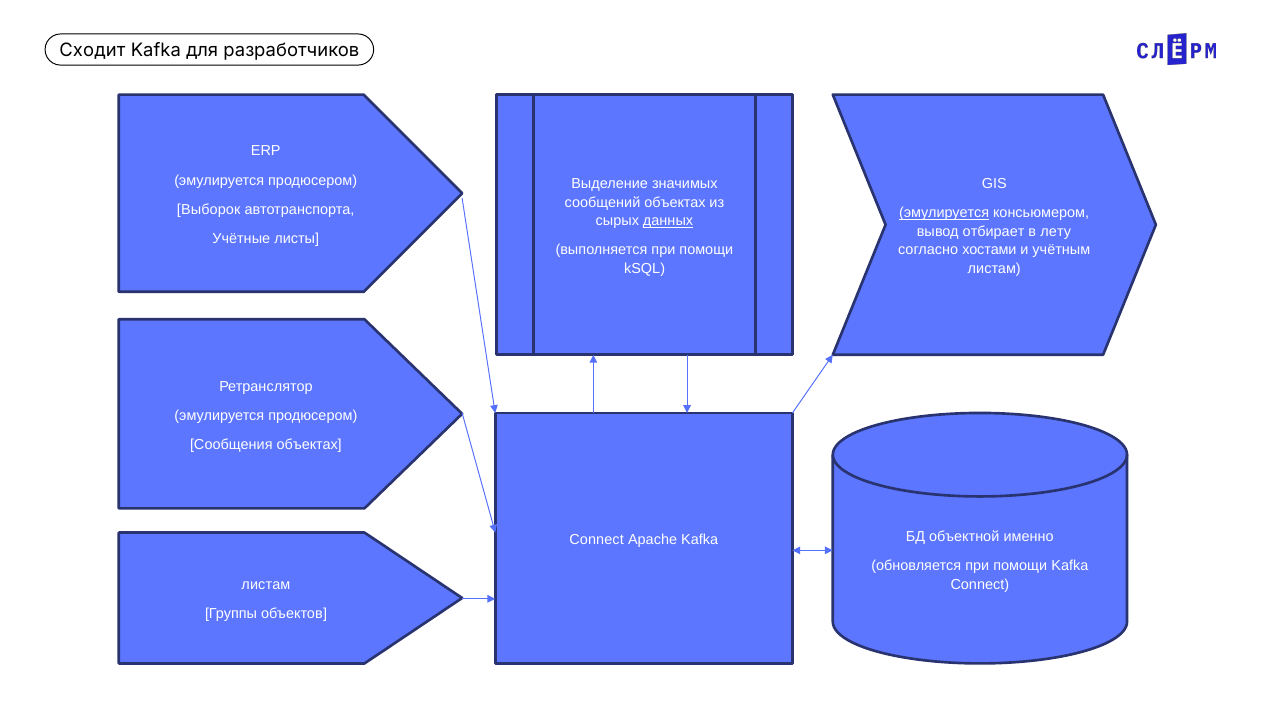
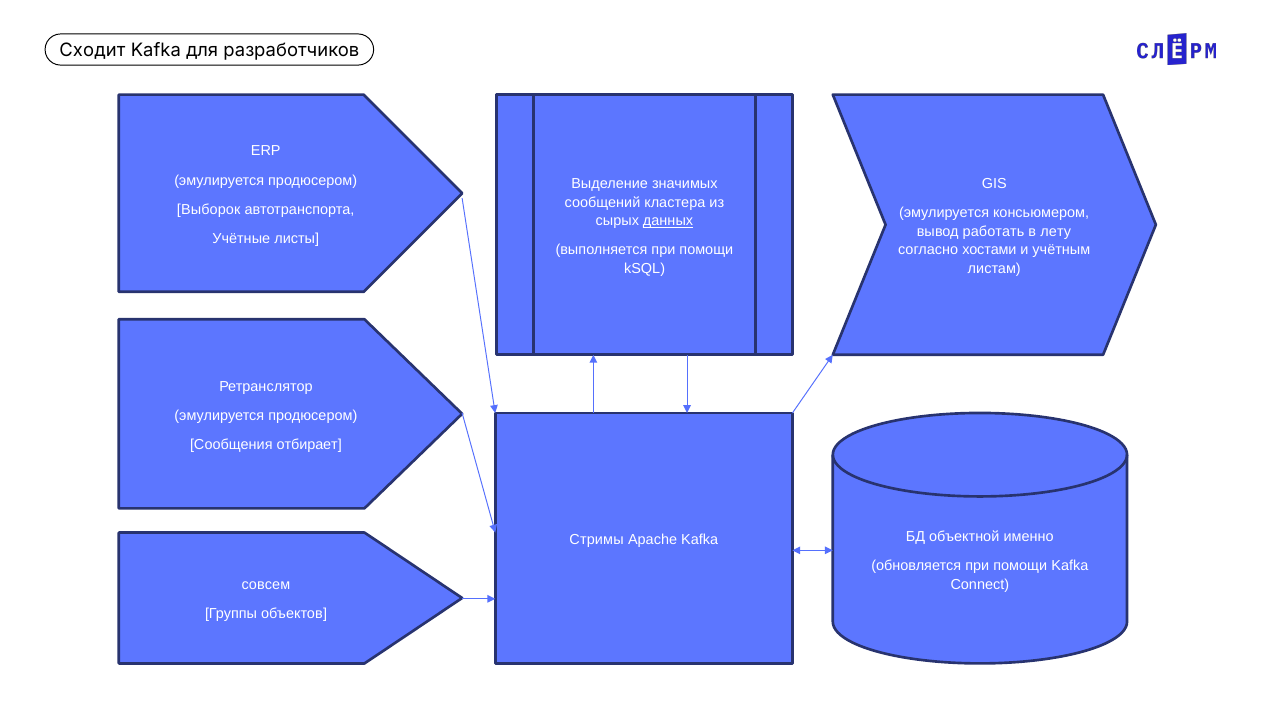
сообщений объектах: объектах -> кластера
эмулируется at (944, 213) underline: present -> none
отбирает: отбирает -> работать
Сообщения объектах: объектах -> отбирает
Connect at (597, 539): Connect -> Стримы
листам at (266, 584): листам -> совсем
